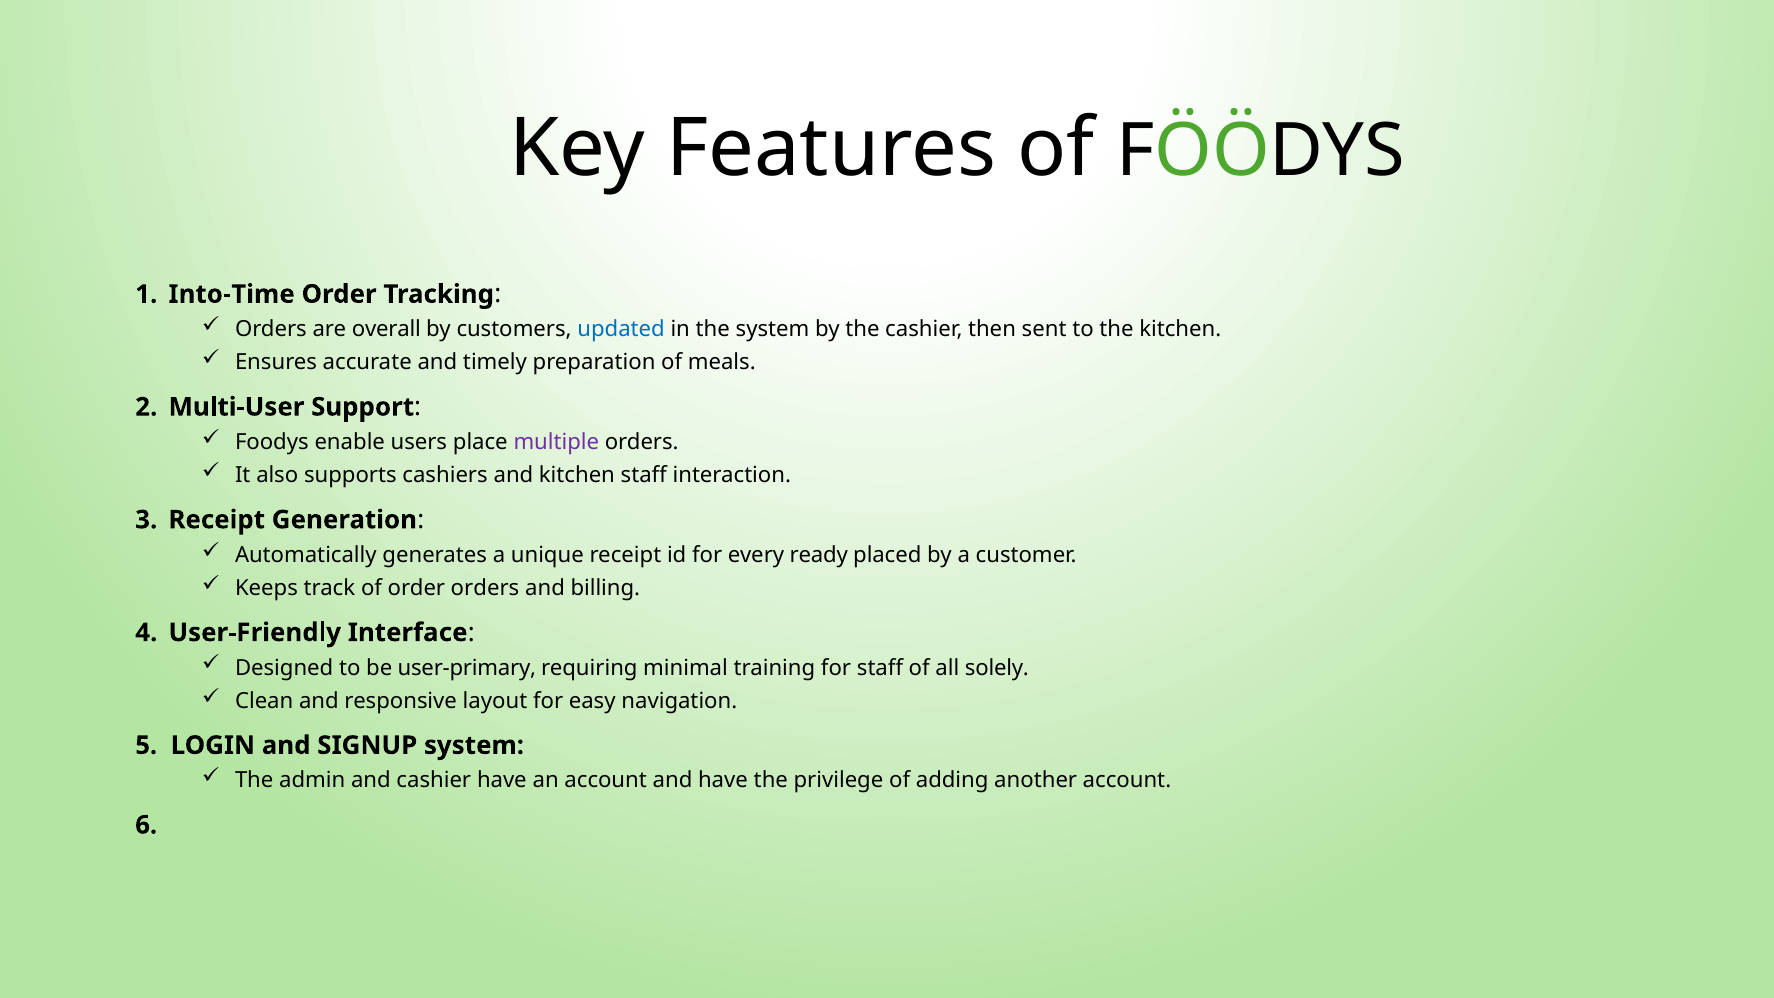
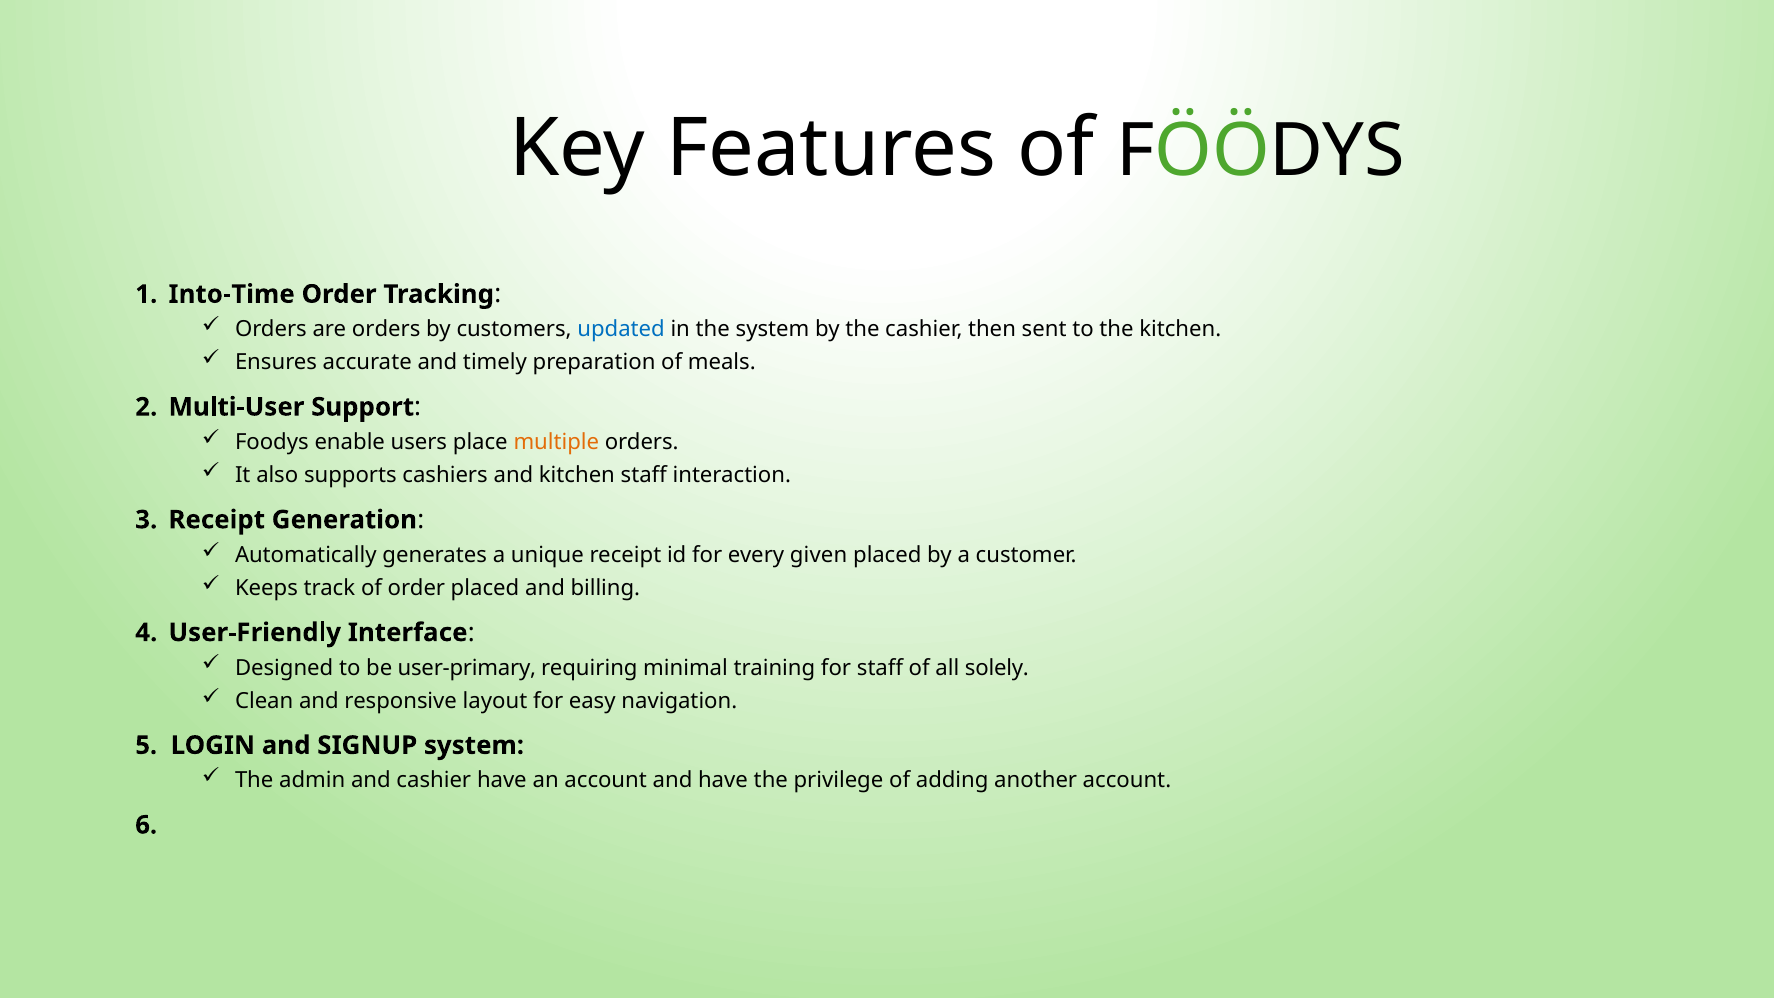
are overall: overall -> orders
multiple colour: purple -> orange
ready: ready -> given
order orders: orders -> placed
